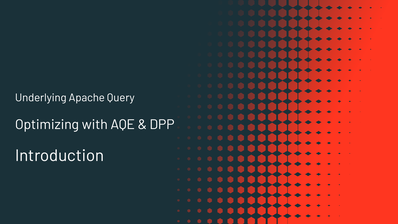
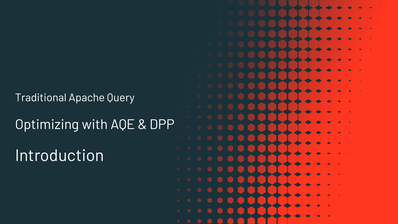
Underlying: Underlying -> Traditional
